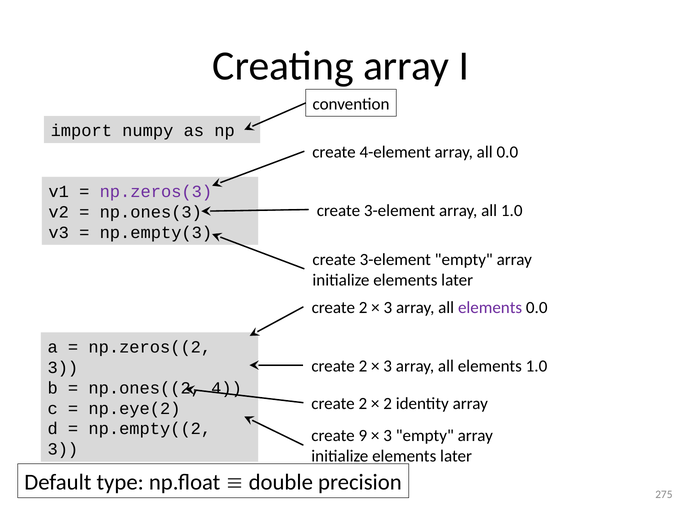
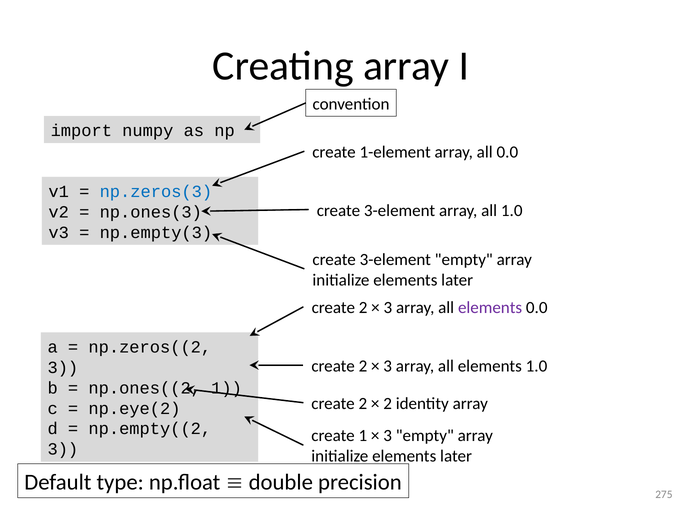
4-element: 4-element -> 1-element
np.zeros(3 colour: purple -> blue
np.ones((2 4: 4 -> 1
create 9: 9 -> 1
